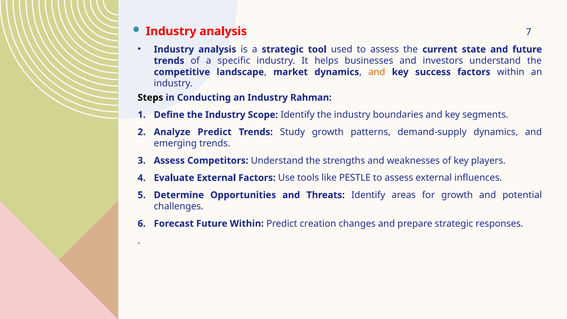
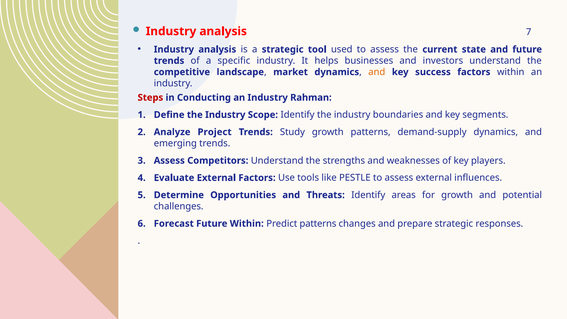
Steps colour: black -> red
Analyze Predict: Predict -> Project
Predict creation: creation -> patterns
